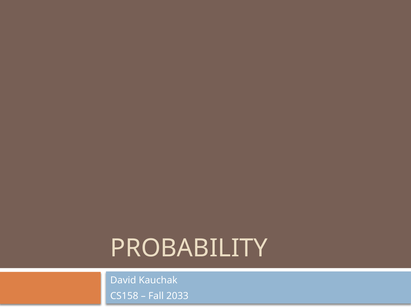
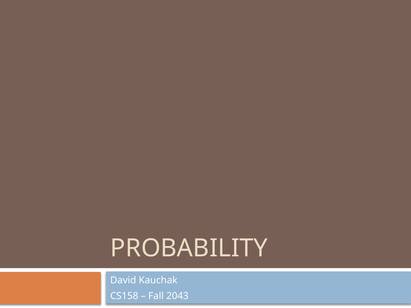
2033: 2033 -> 2043
